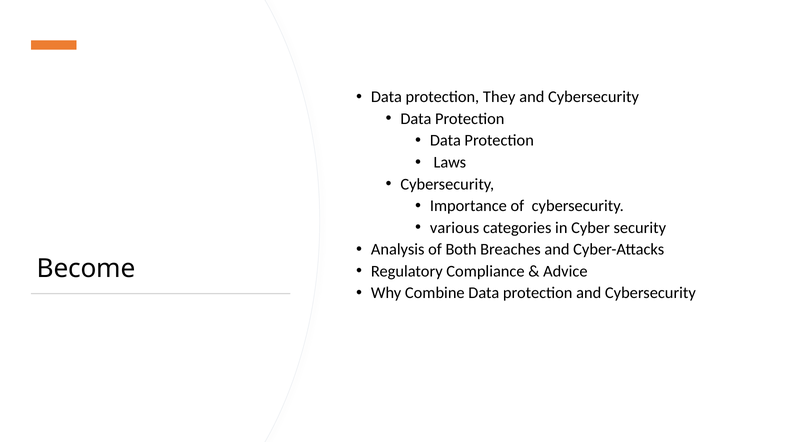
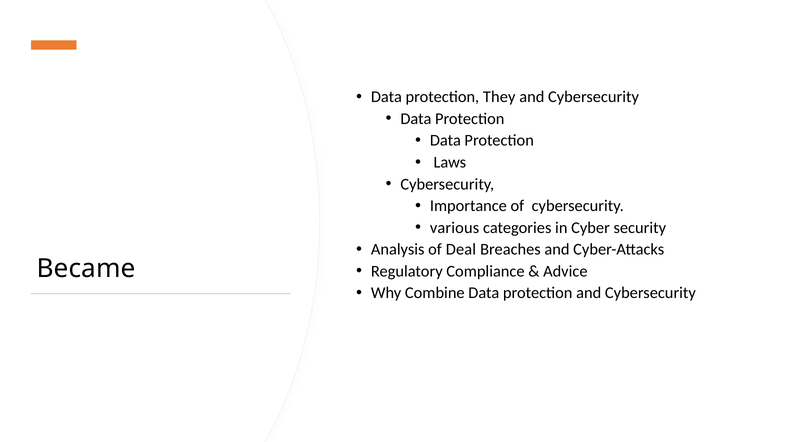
Both: Both -> Deal
Become: Become -> Became
